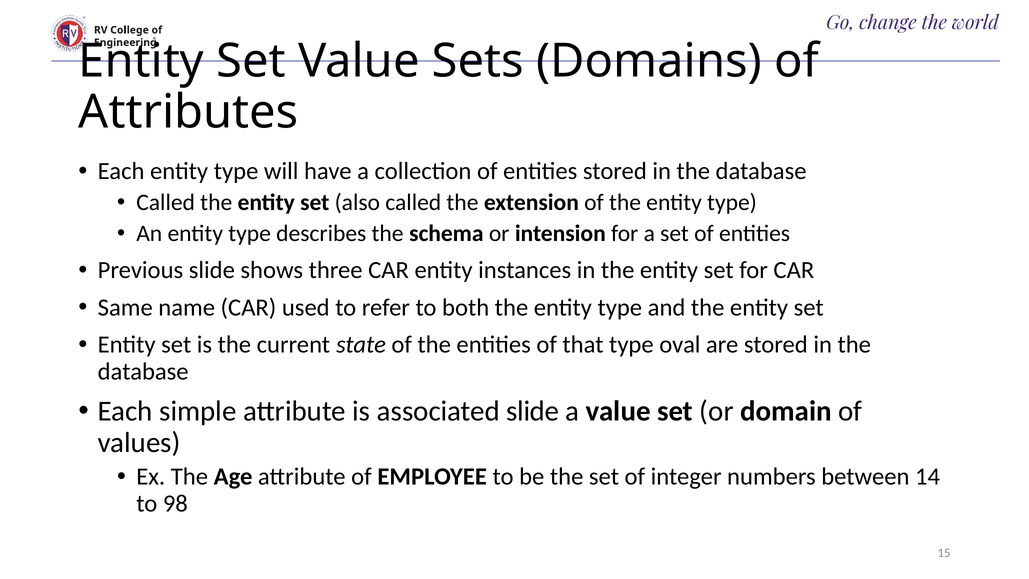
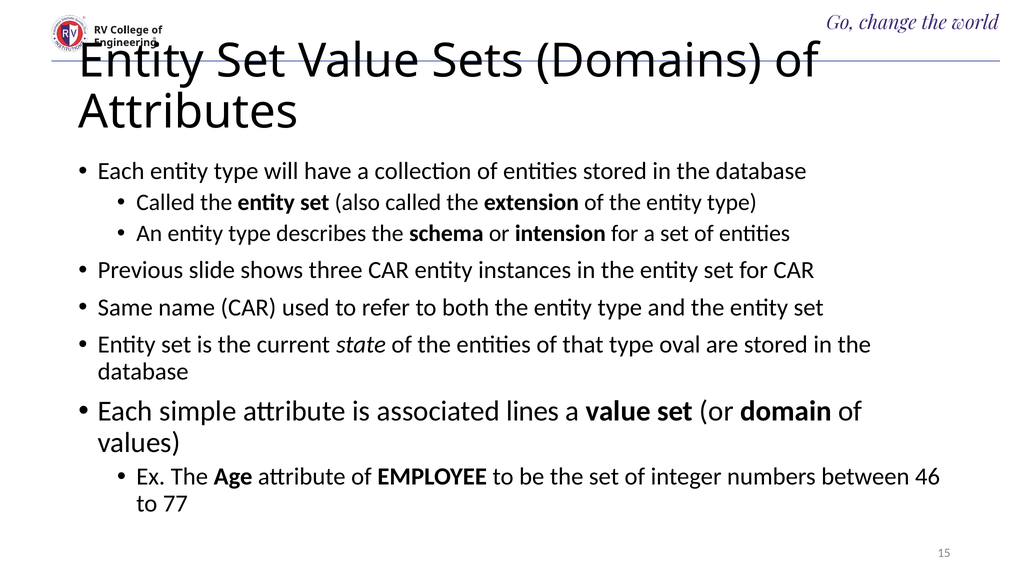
associated slide: slide -> lines
14: 14 -> 46
98: 98 -> 77
